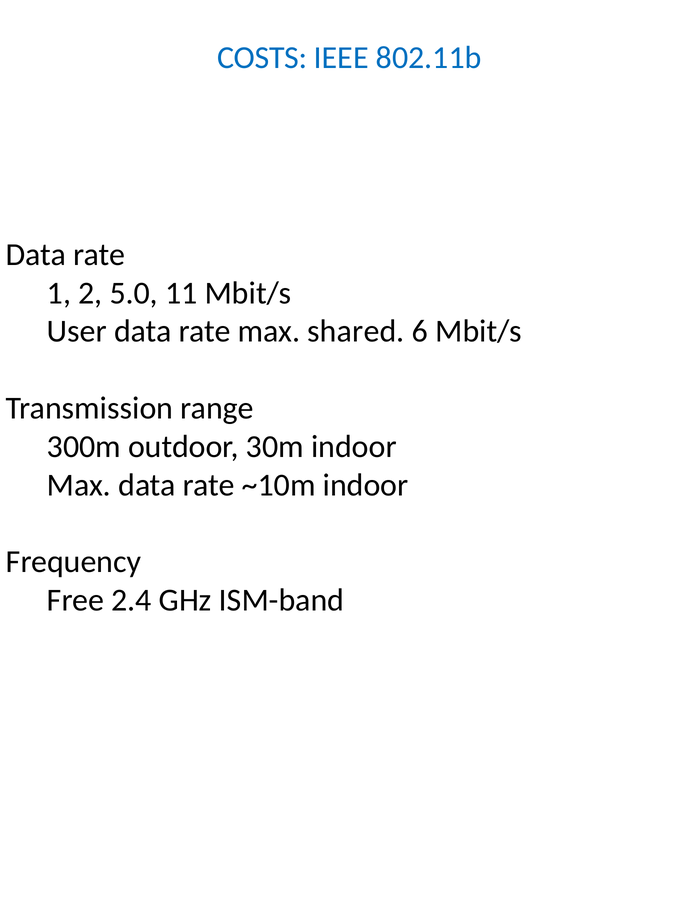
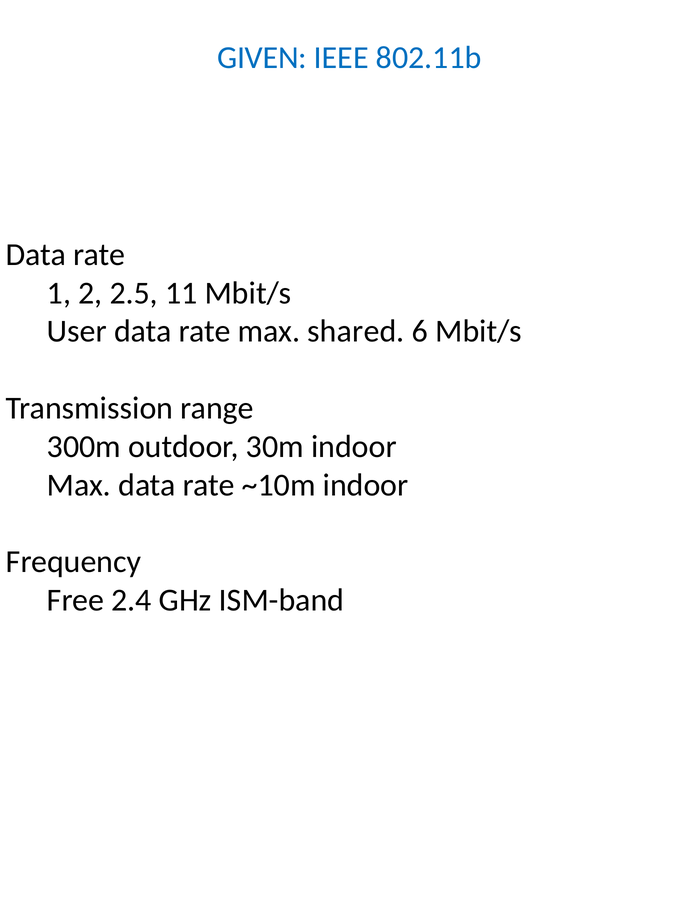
COSTS: COSTS -> GIVEN
5.0: 5.0 -> 2.5
